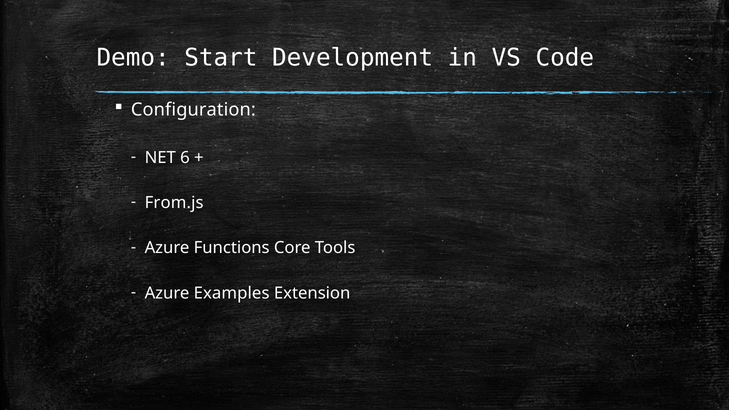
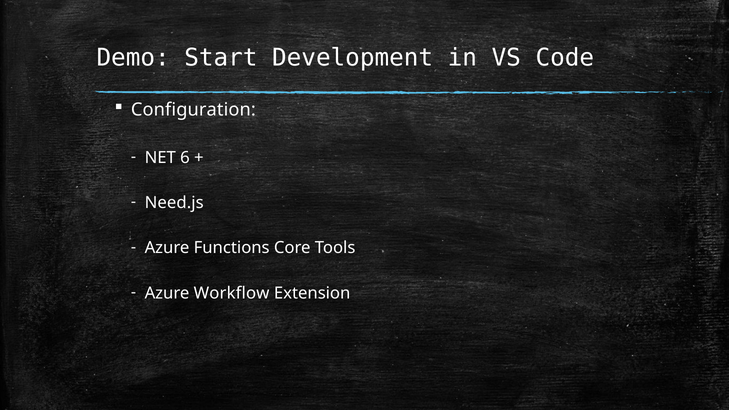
From.js: From.js -> Need.js
Examples: Examples -> Workflow
